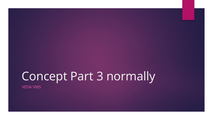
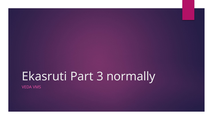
Concept: Concept -> Ekasruti
